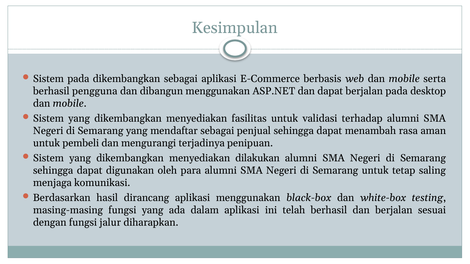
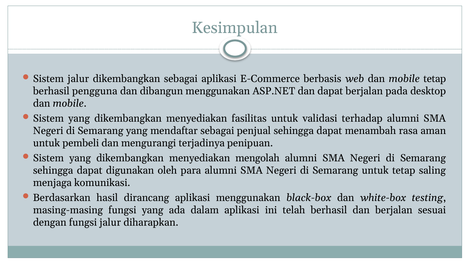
Sistem pada: pada -> jalur
mobile serta: serta -> tetap
dilakukan: dilakukan -> mengolah
